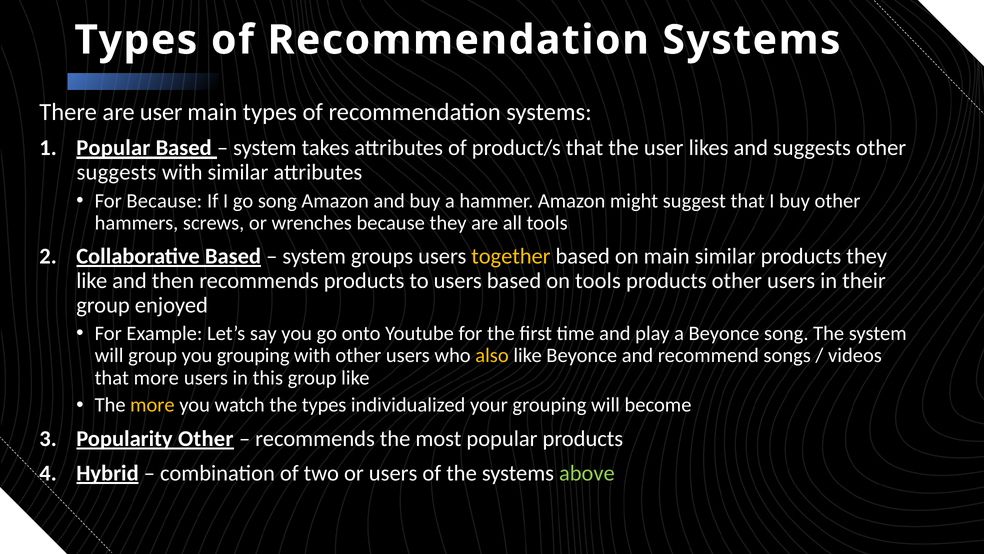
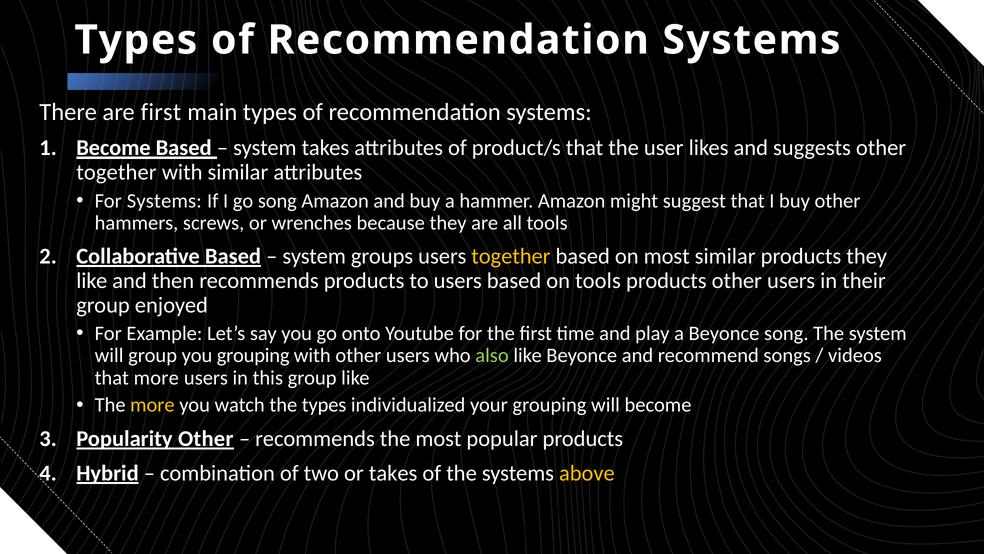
are user: user -> first
Popular at (113, 148): Popular -> Become
suggests at (116, 172): suggests -> together
For Because: Because -> Systems
on main: main -> most
also colour: yellow -> light green
or users: users -> takes
above colour: light green -> yellow
